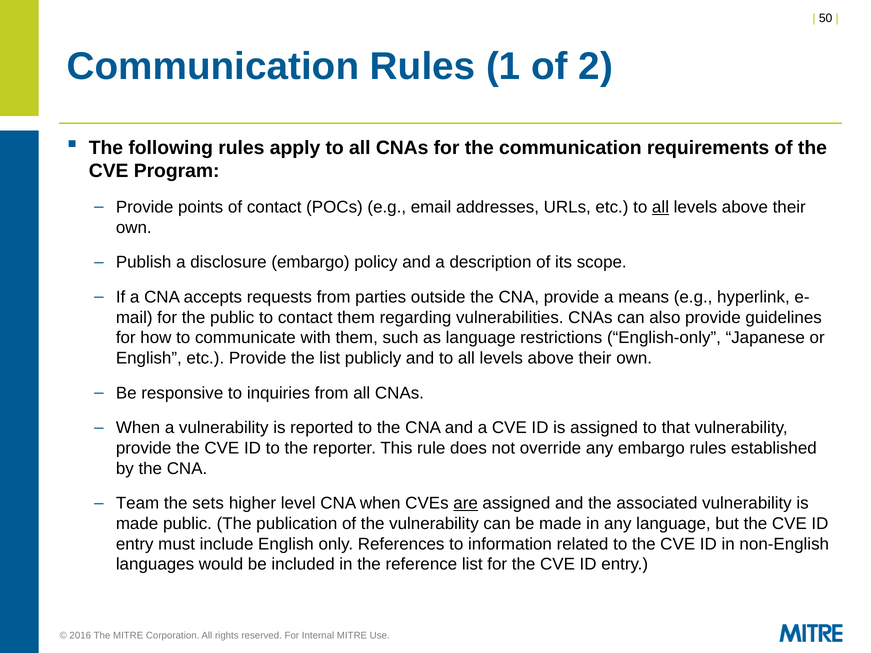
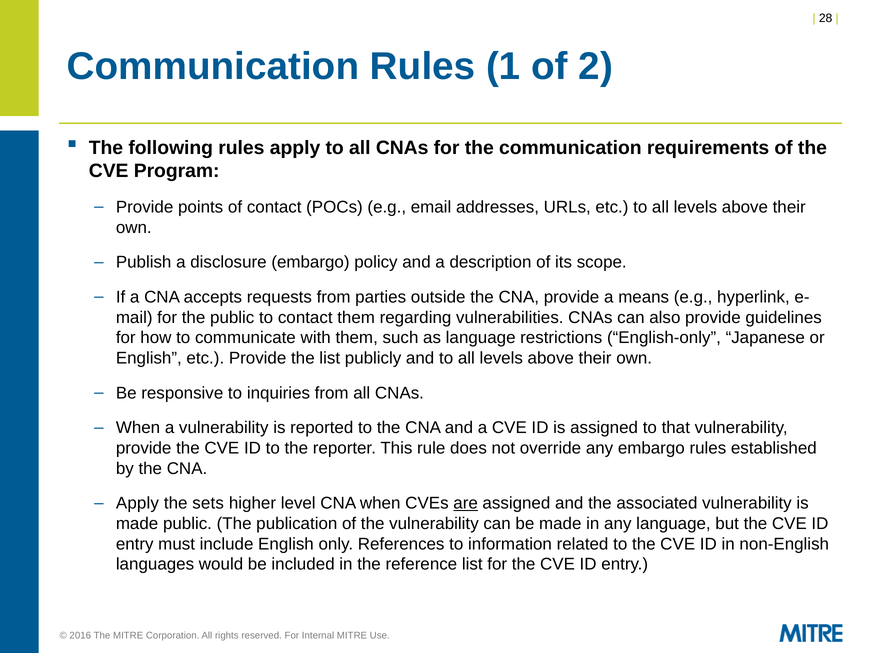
50: 50 -> 28
all at (661, 207) underline: present -> none
Team at (138, 503): Team -> Apply
